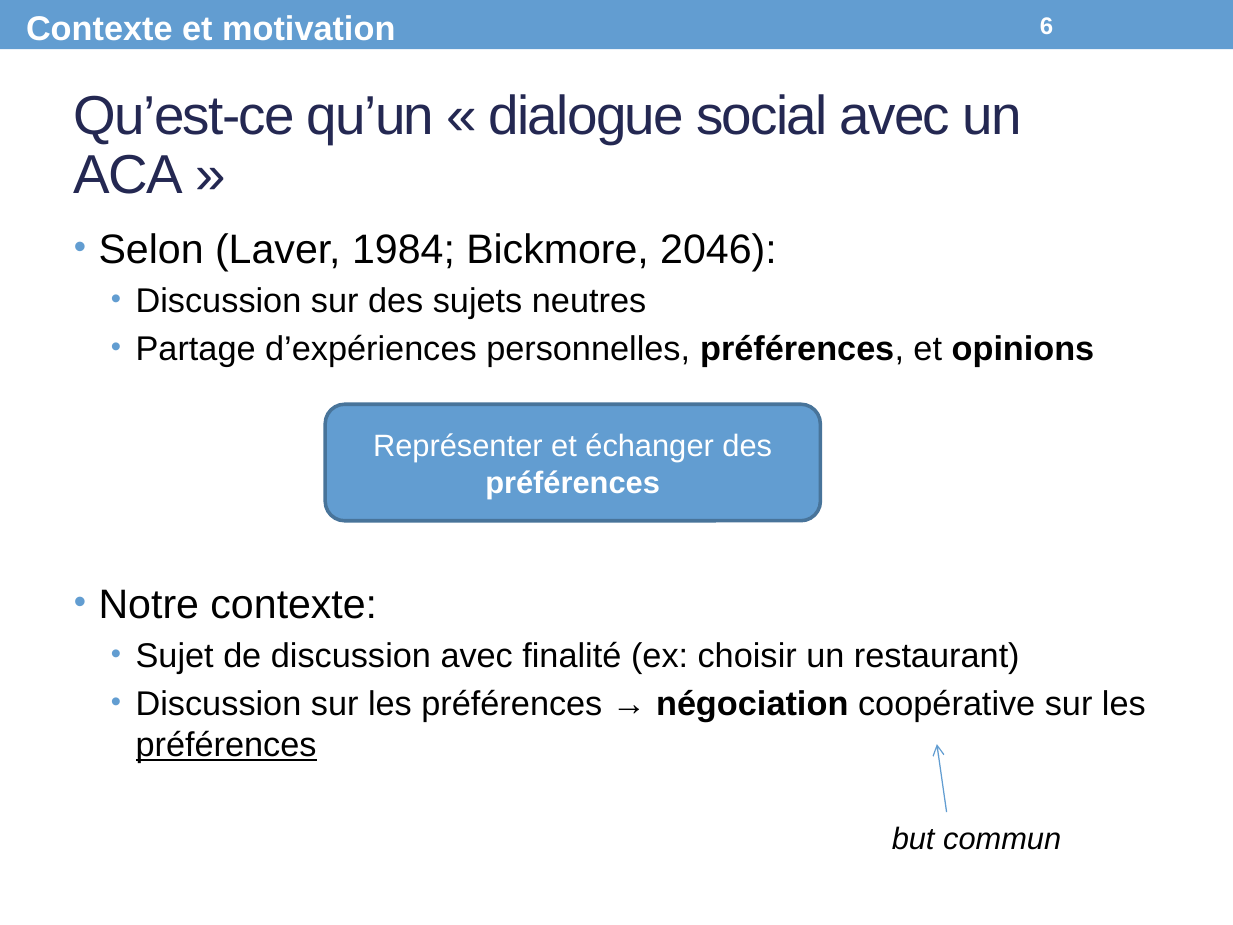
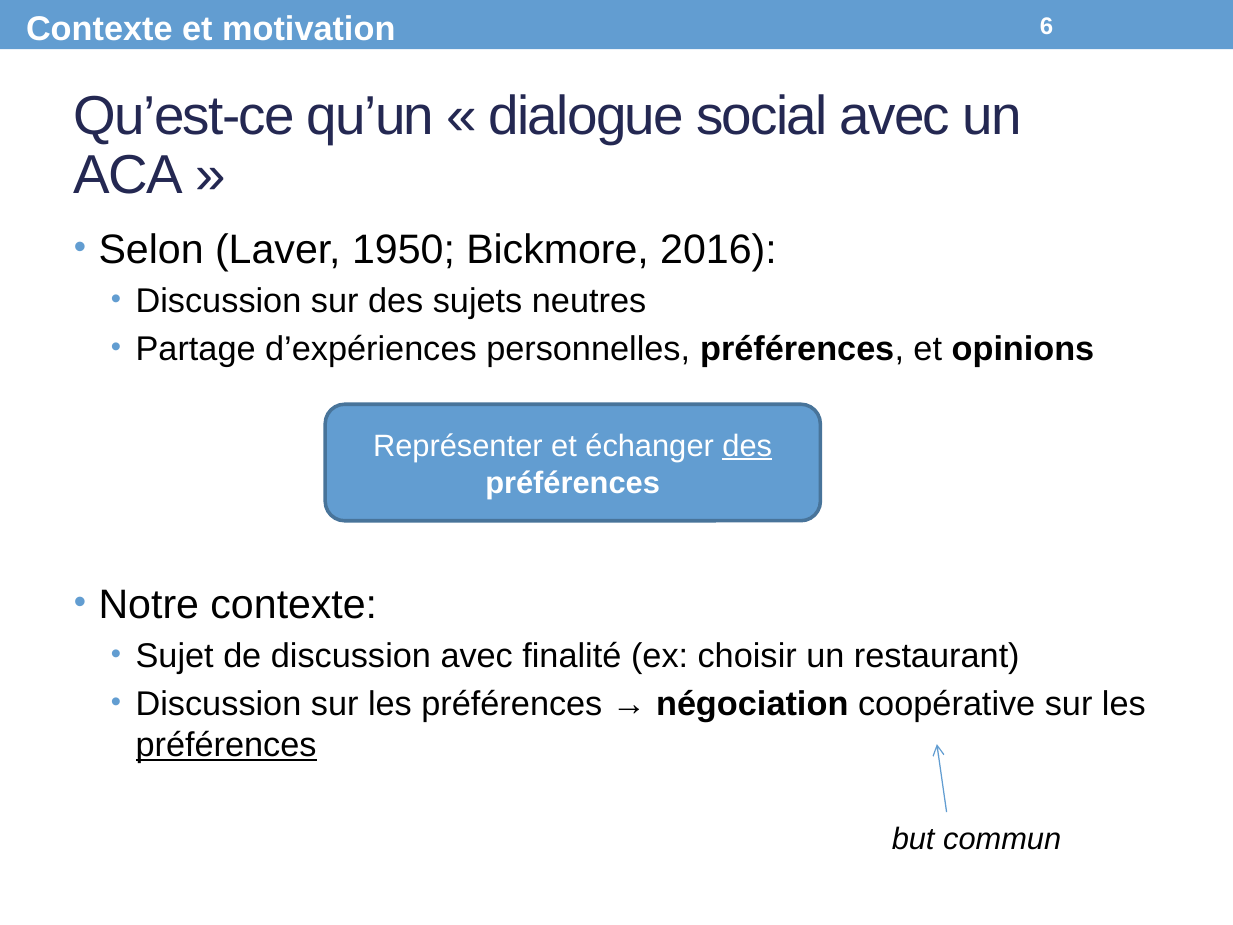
1984: 1984 -> 1950
2046: 2046 -> 2016
des at (747, 446) underline: none -> present
